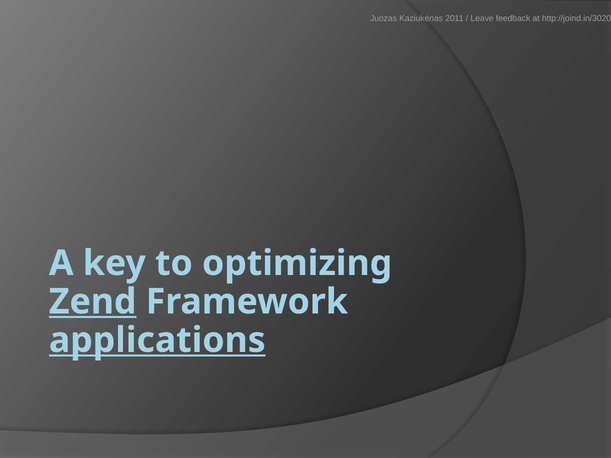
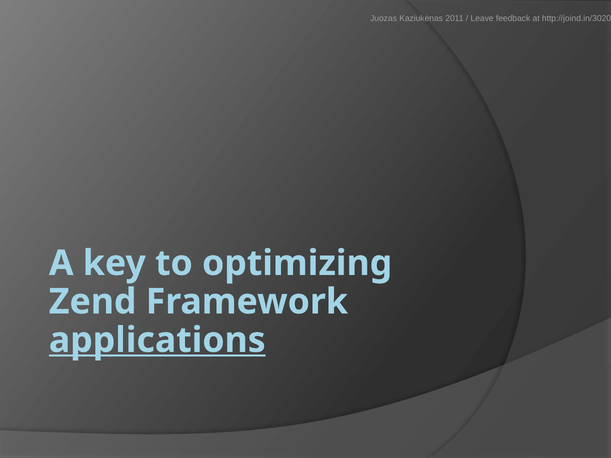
Zend underline: present -> none
